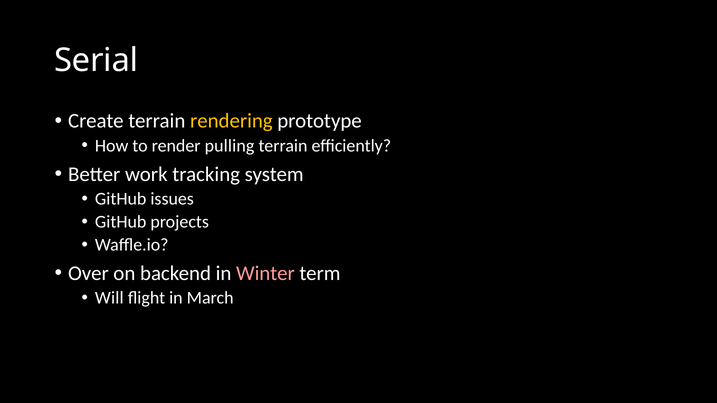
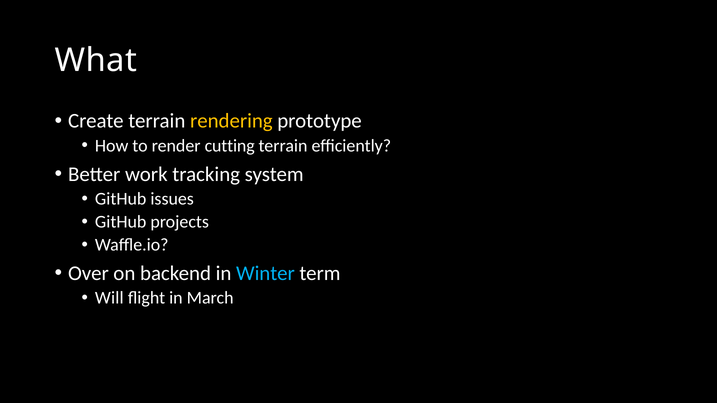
Serial: Serial -> What
pulling: pulling -> cutting
Winter colour: pink -> light blue
